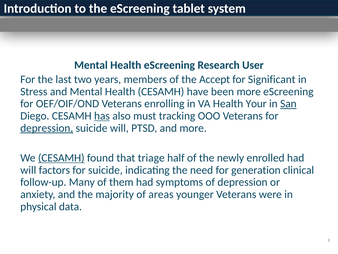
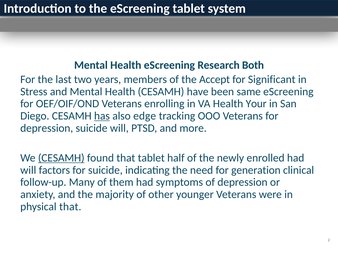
User: User -> Both
been more: more -> same
San underline: present -> none
must: must -> edge
depression at (47, 128) underline: present -> none
that triage: triage -> tablet
areas: areas -> other
physical data: data -> that
